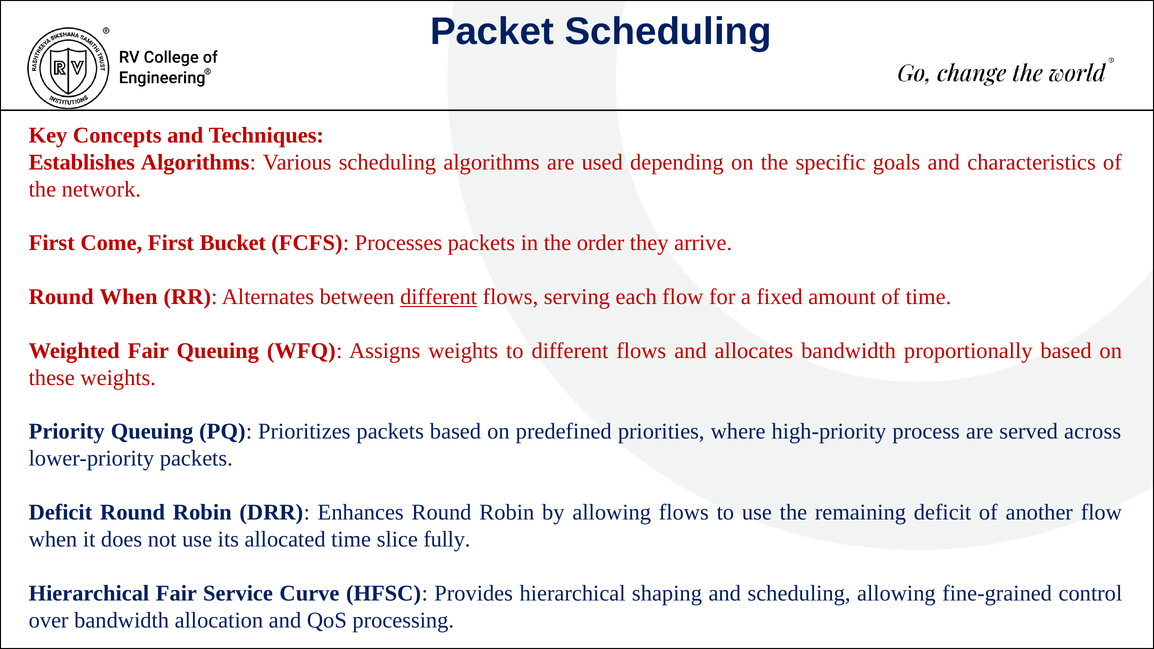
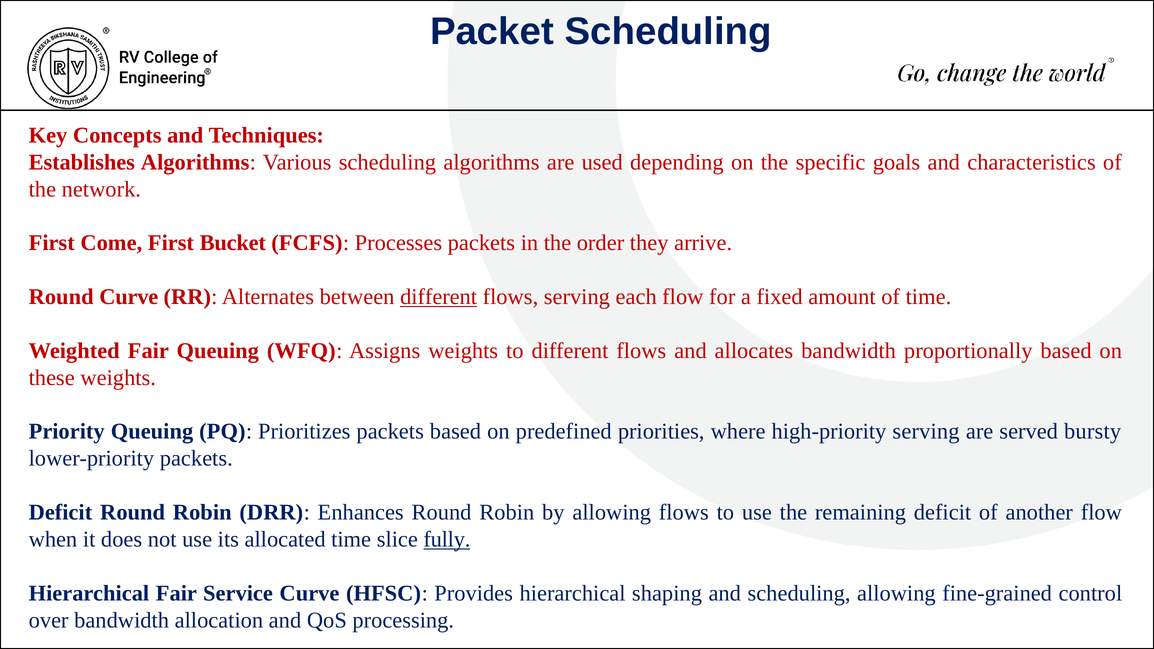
Round When: When -> Curve
high-priority process: process -> serving
across: across -> bursty
fully underline: none -> present
